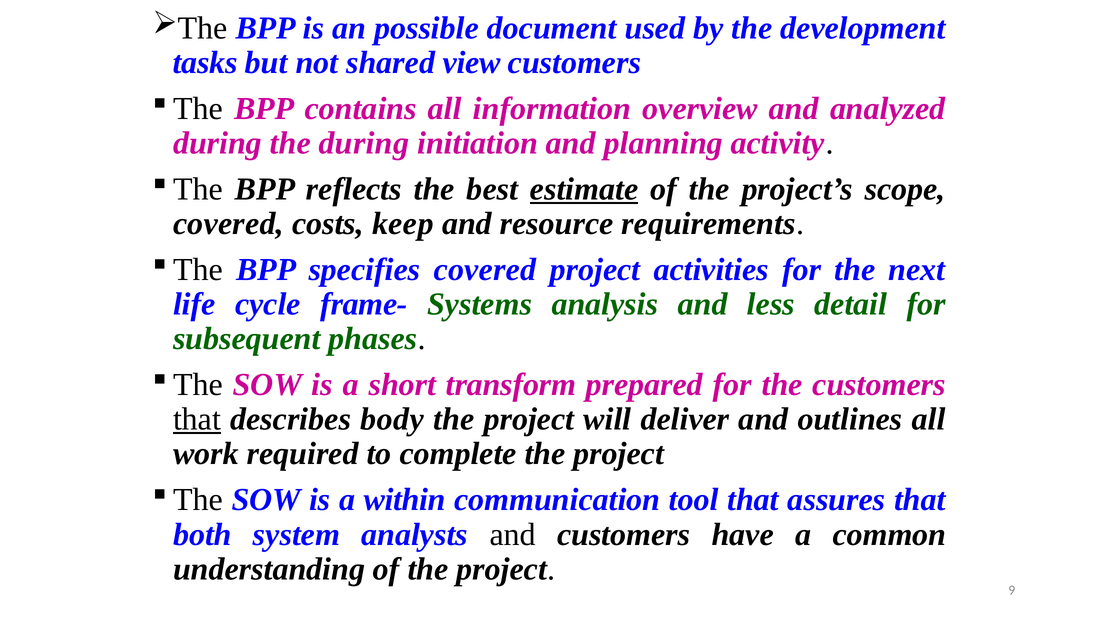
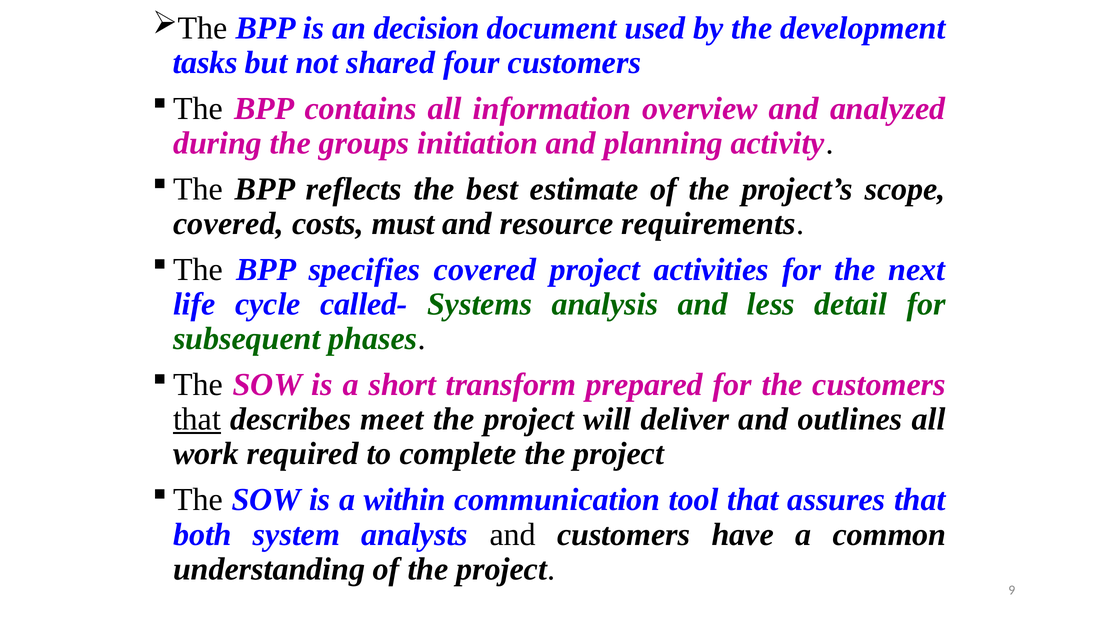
possible: possible -> decision
view: view -> four
the during: during -> groups
estimate underline: present -> none
keep: keep -> must
frame-: frame- -> called-
body: body -> meet
